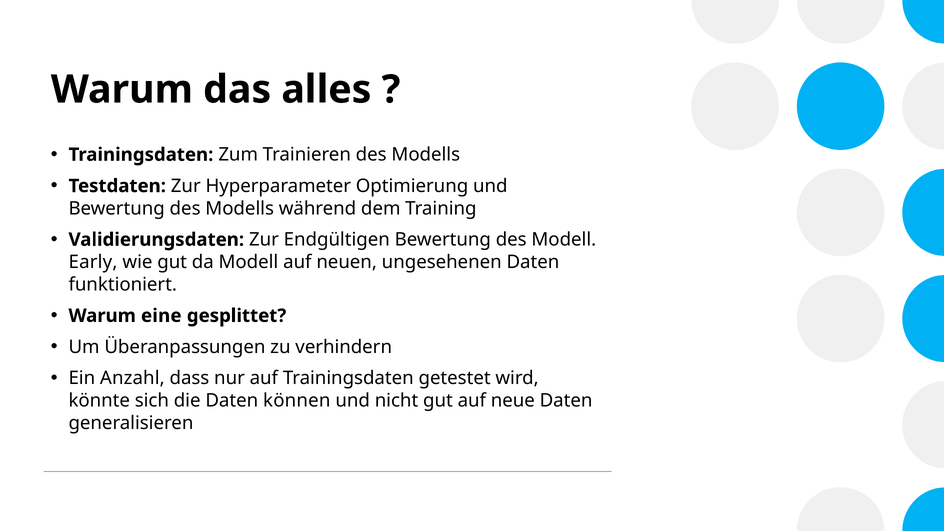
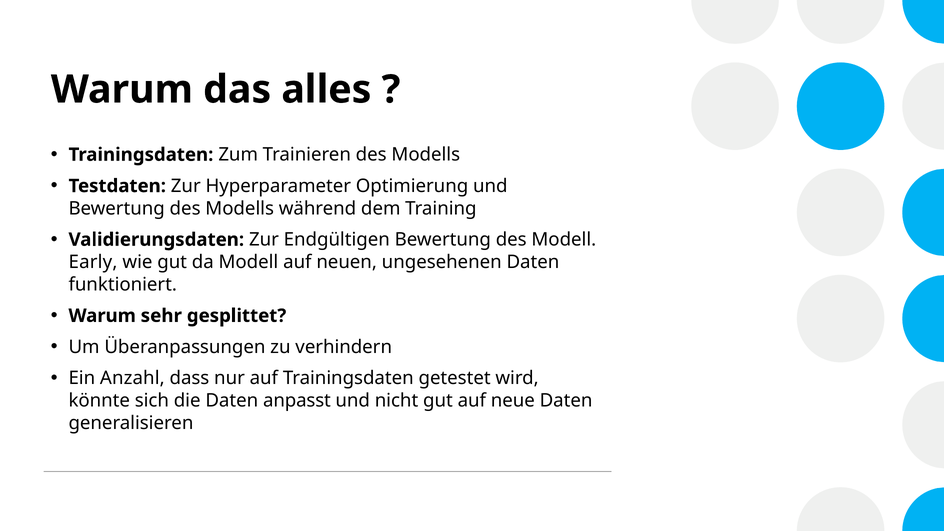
eine: eine -> sehr
können: können -> anpasst
